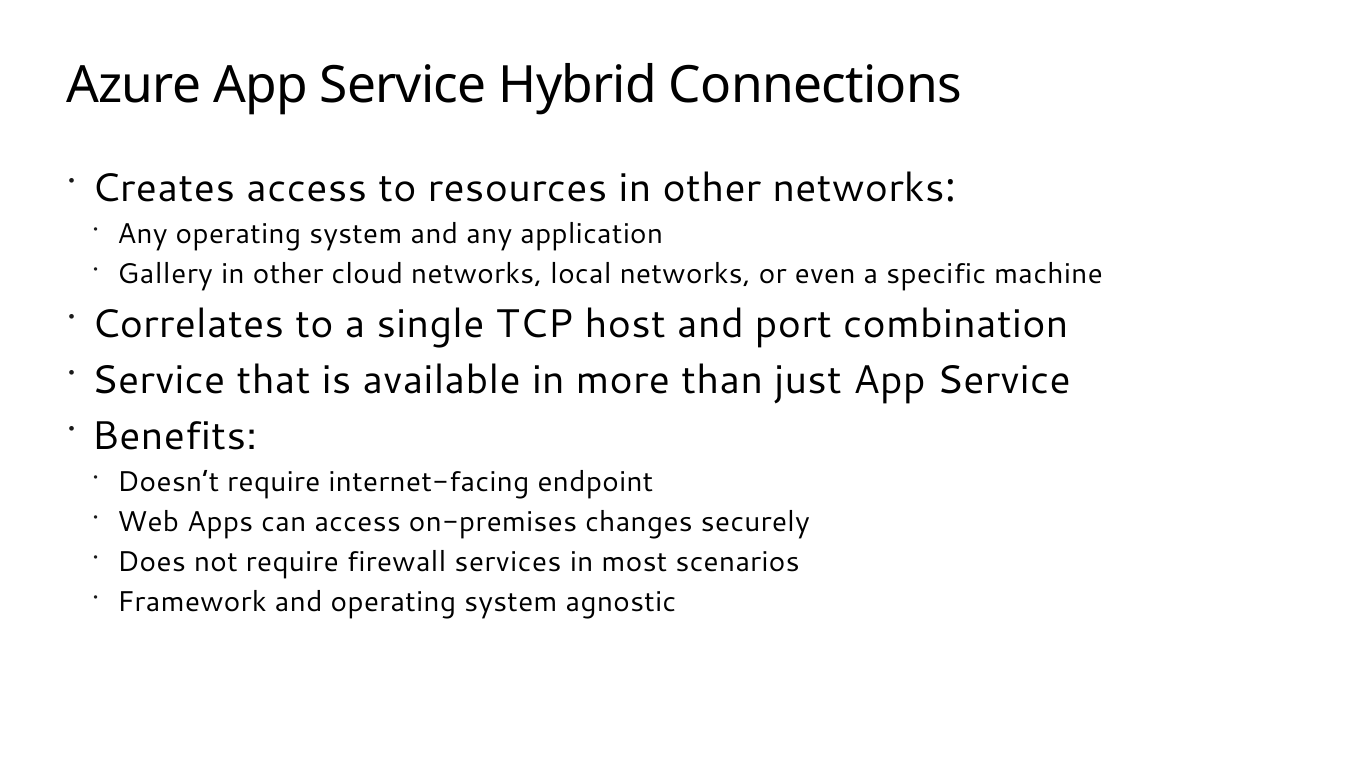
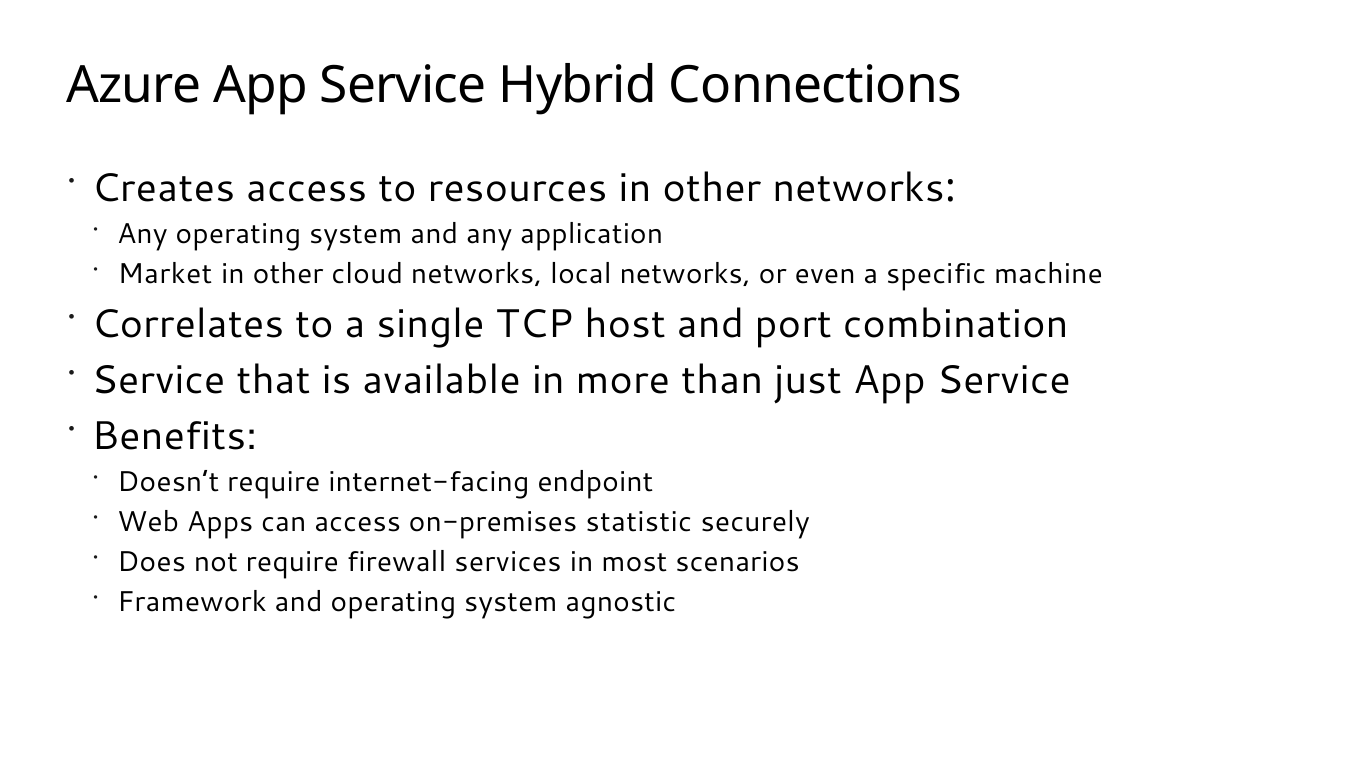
Gallery: Gallery -> Market
changes: changes -> statistic
